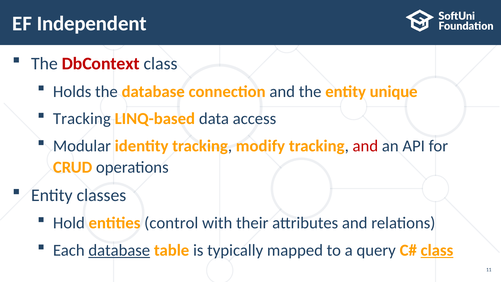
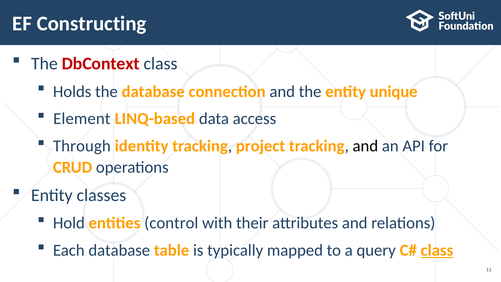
Independent: Independent -> Constructing
Tracking at (82, 119): Tracking -> Element
Modular: Modular -> Through
modify: modify -> project
and at (365, 146) colour: red -> black
database at (119, 250) underline: present -> none
